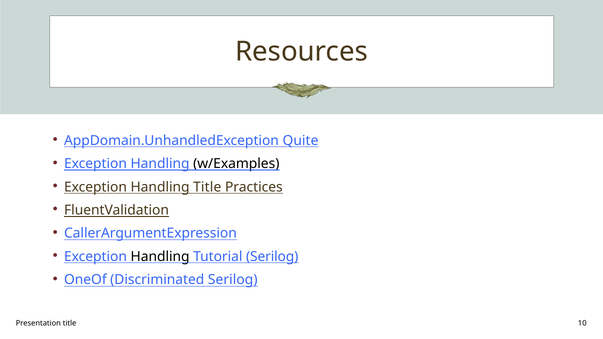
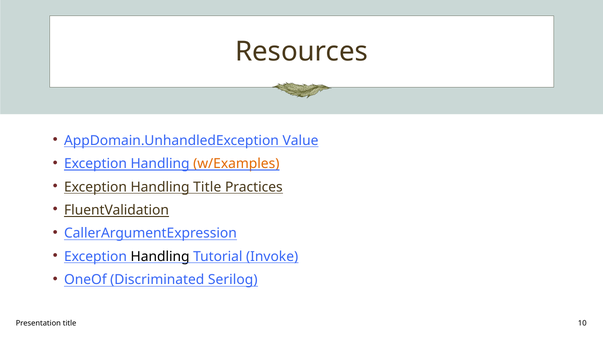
Quite: Quite -> Value
w/Examples colour: black -> orange
Tutorial Serilog: Serilog -> Invoke
